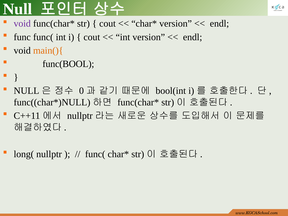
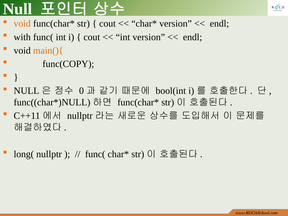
void at (22, 24) colour: purple -> orange
func: func -> with
func(BOOL: func(BOOL -> func(COPY
